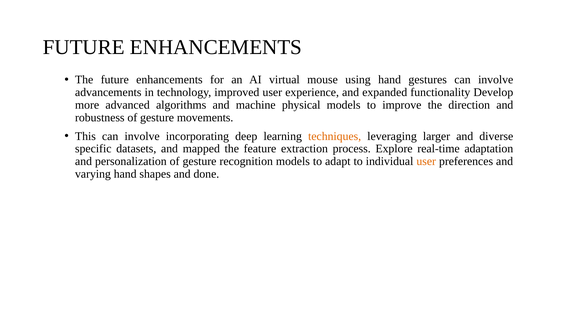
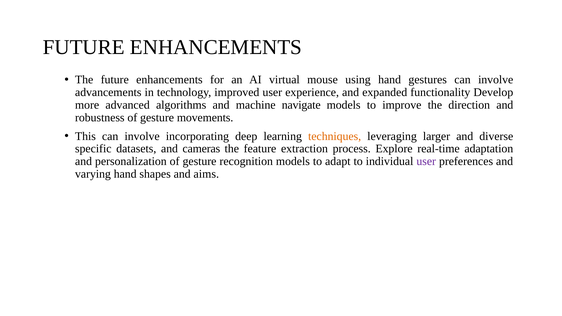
physical: physical -> navigate
mapped: mapped -> cameras
user at (426, 162) colour: orange -> purple
done: done -> aims
